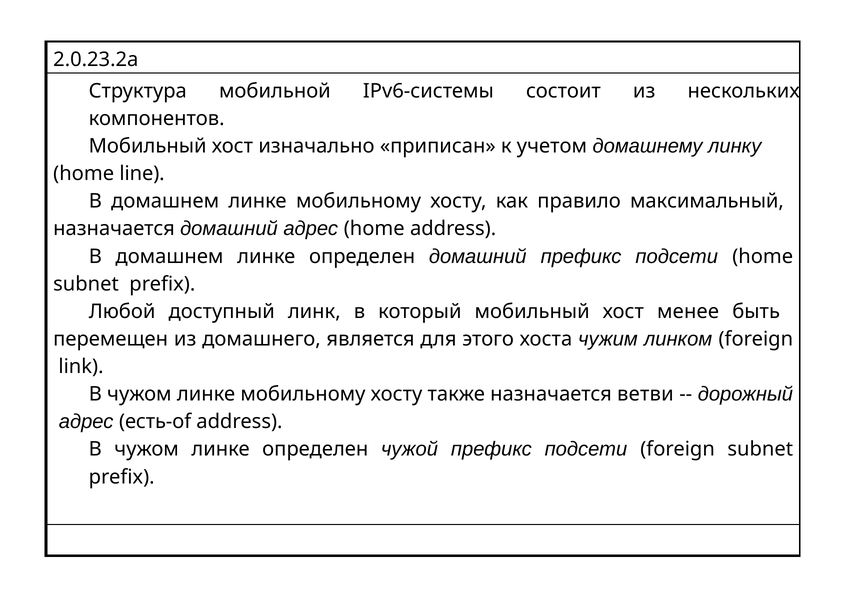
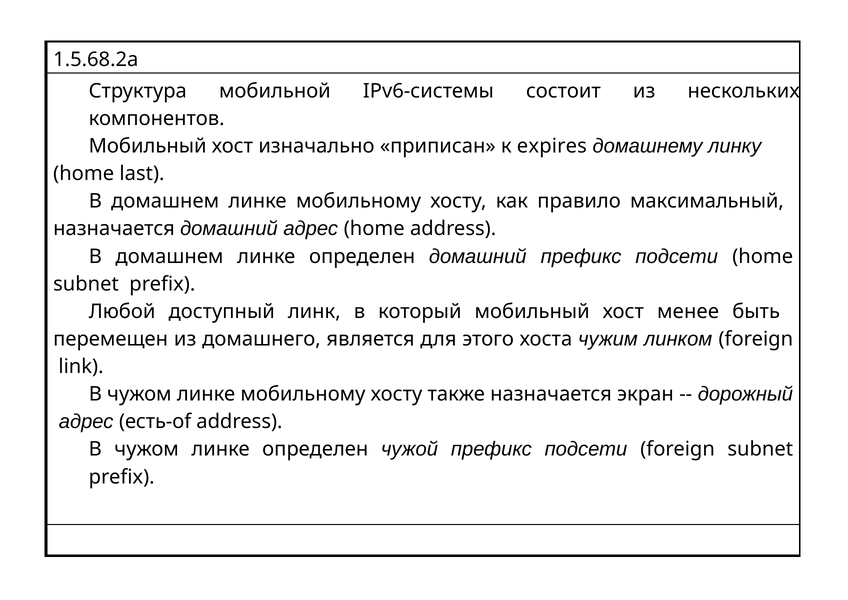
2.0.23.2a: 2.0.23.2a -> 1.5.68.2a
учетом: учетом -> expires
line: line -> last
ветви: ветви -> экран
